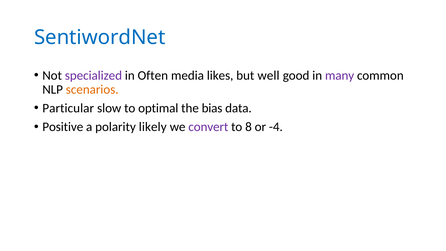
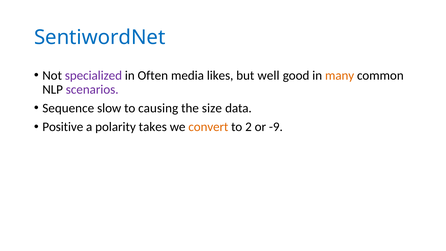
many colour: purple -> orange
scenarios colour: orange -> purple
Particular: Particular -> Sequence
optimal: optimal -> causing
bias: bias -> size
likely: likely -> takes
convert colour: purple -> orange
8: 8 -> 2
-4: -4 -> -9
